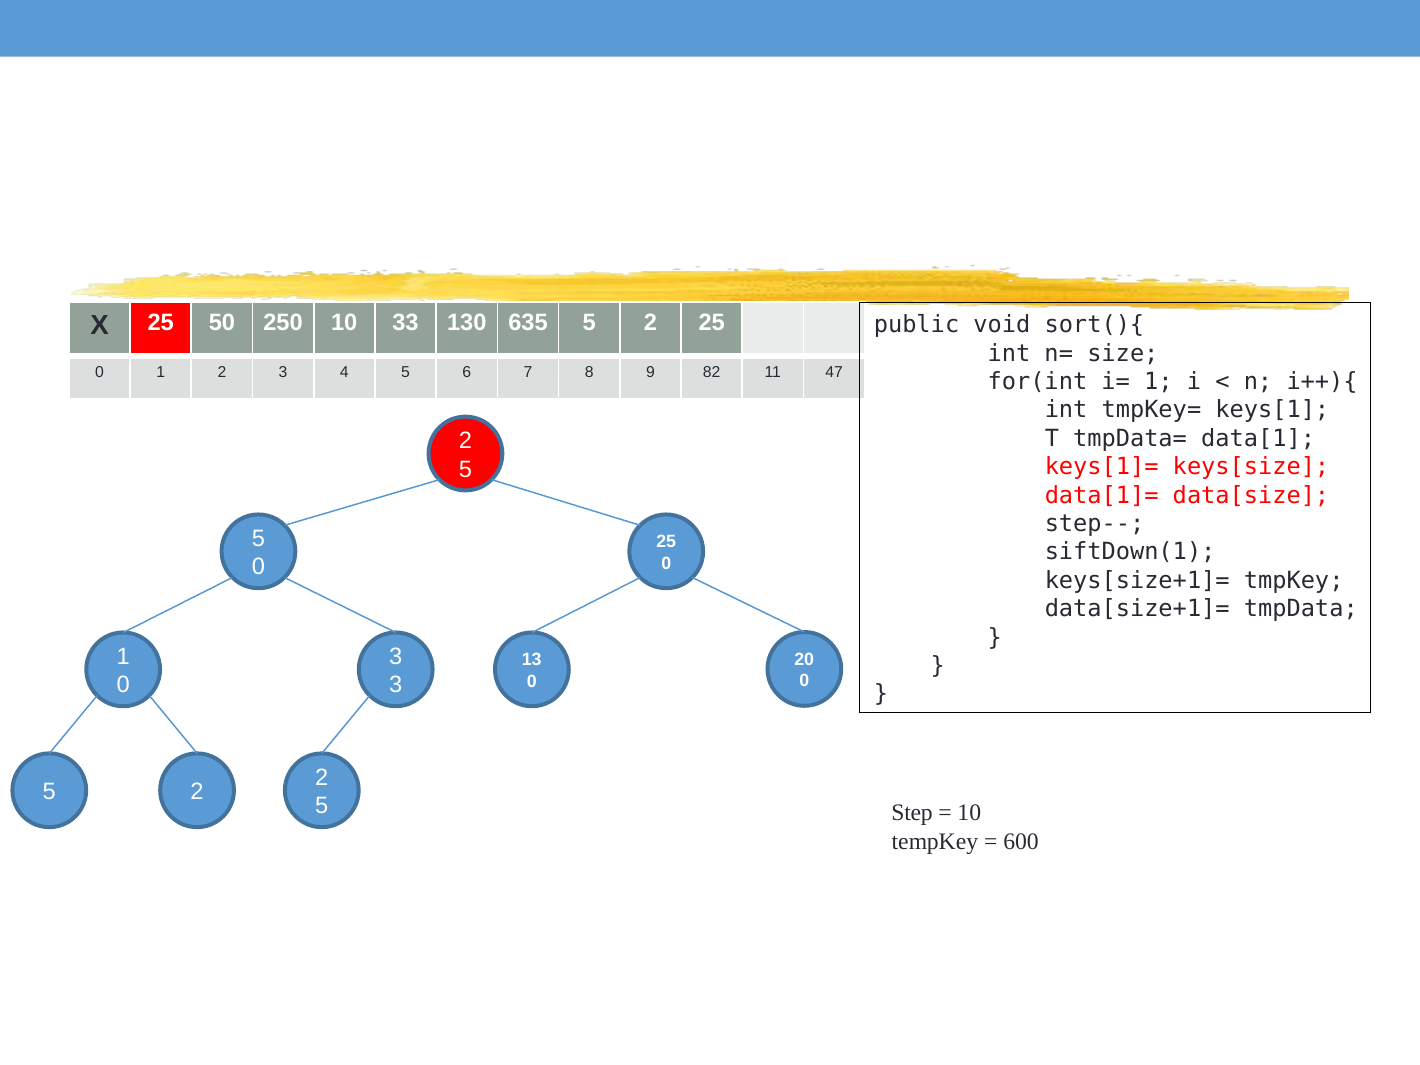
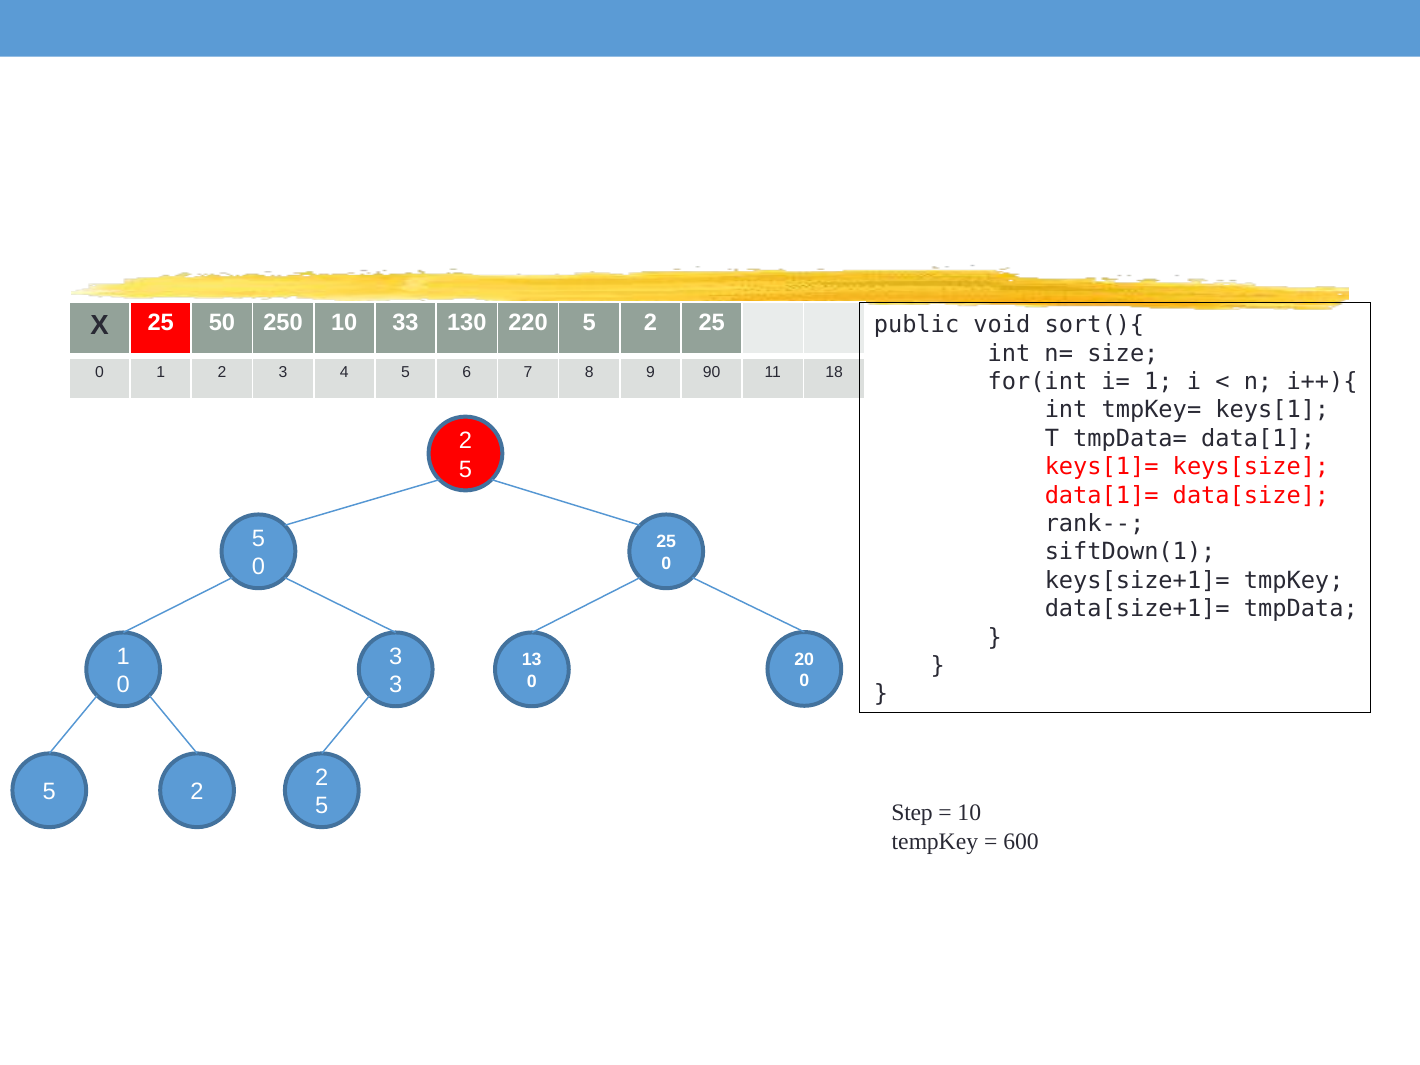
635: 635 -> 220
82: 82 -> 90
47: 47 -> 18
step--: step-- -> rank--
